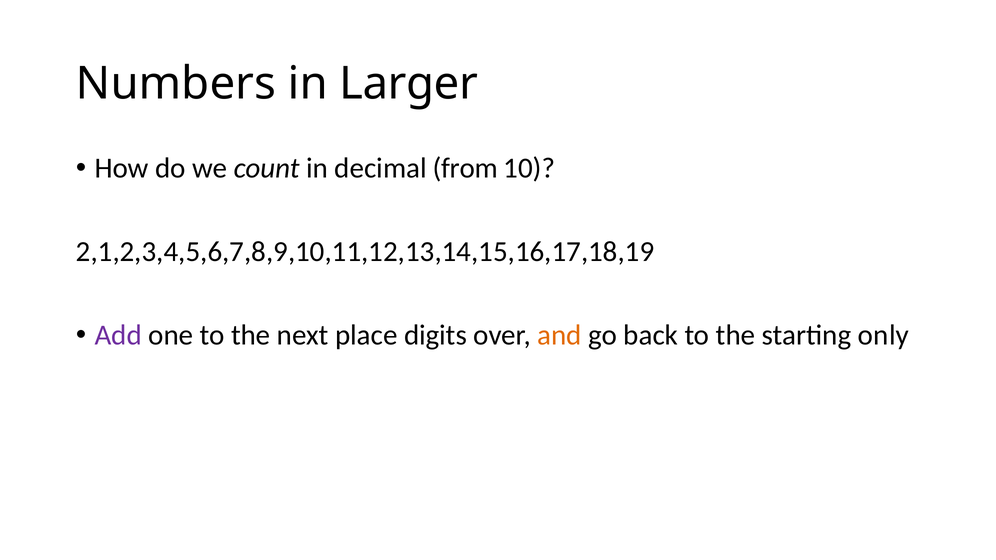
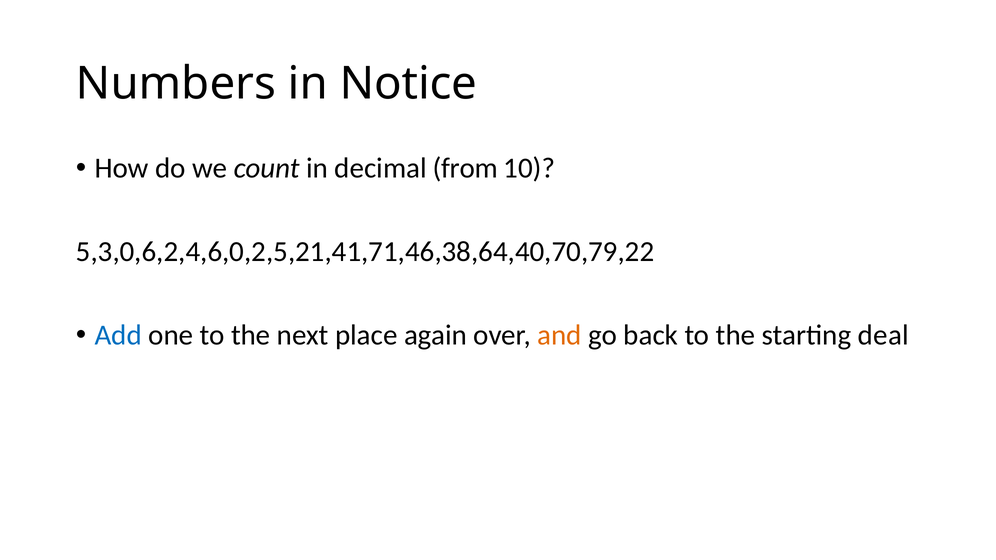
Larger: Larger -> Notice
2,1,2,3,4,5,6,7,8,9,10,11,12,13,14,15,16,17,18,19: 2,1,2,3,4,5,6,7,8,9,10,11,12,13,14,15,16,17,18,19 -> 5,3,0,6,2,4,6,0,2,5,21,41,71,46,38,64,40,70,79,22
Add colour: purple -> blue
digits: digits -> again
only: only -> deal
